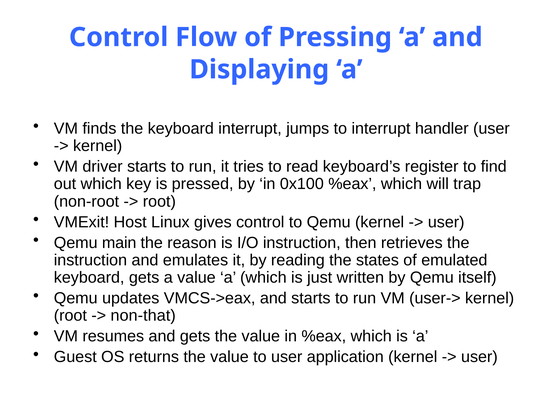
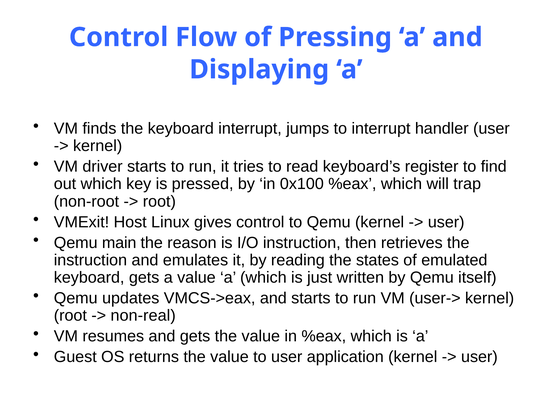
non-that: non-that -> non-real
